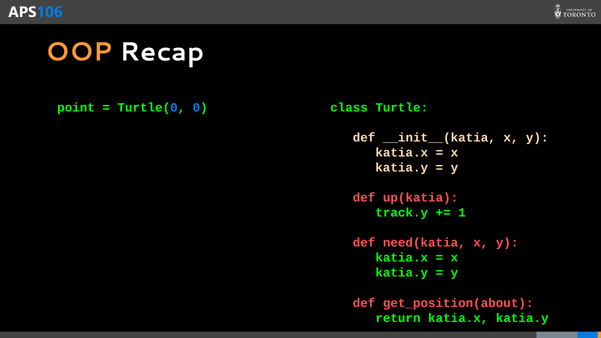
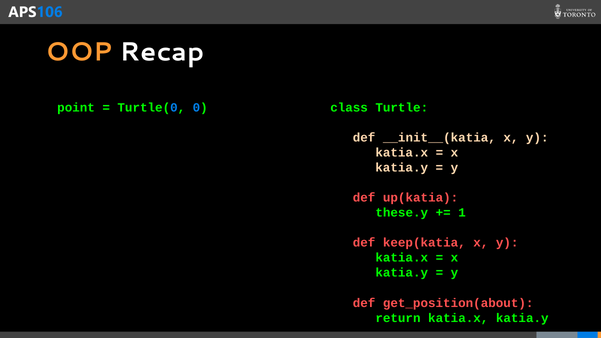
track.y: track.y -> these.y
need(katia: need(katia -> keep(katia
